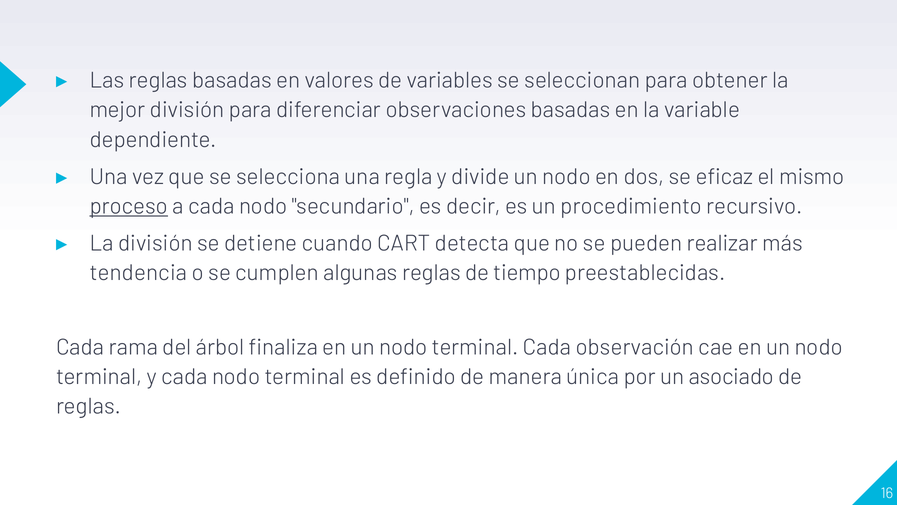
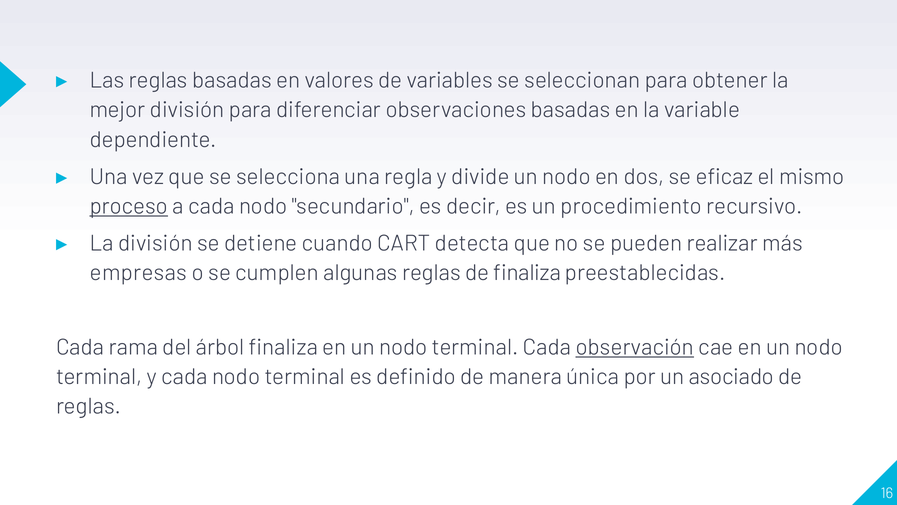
tendencia: tendencia -> empresas
de tiempo: tiempo -> finaliza
observación underline: none -> present
